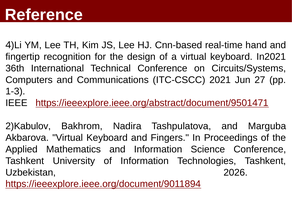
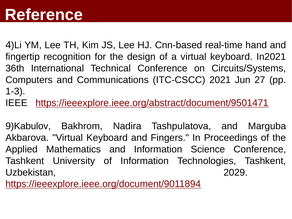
2)Kabulov: 2)Kabulov -> 9)Kabulov
2026: 2026 -> 2029
